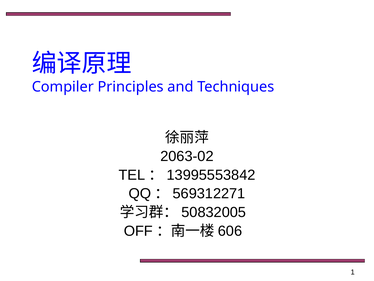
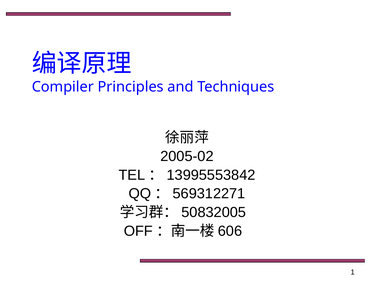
2063-02: 2063-02 -> 2005-02
